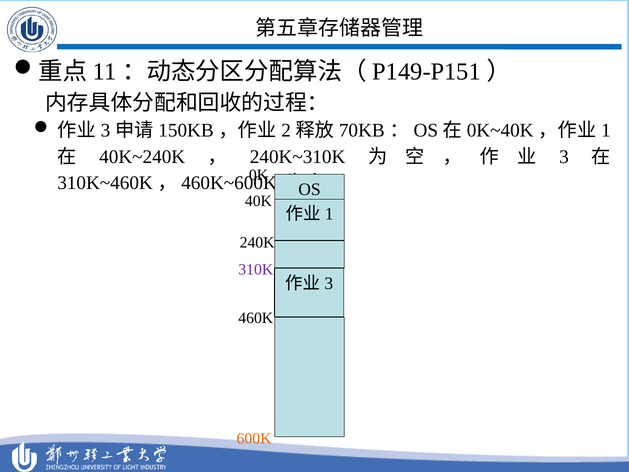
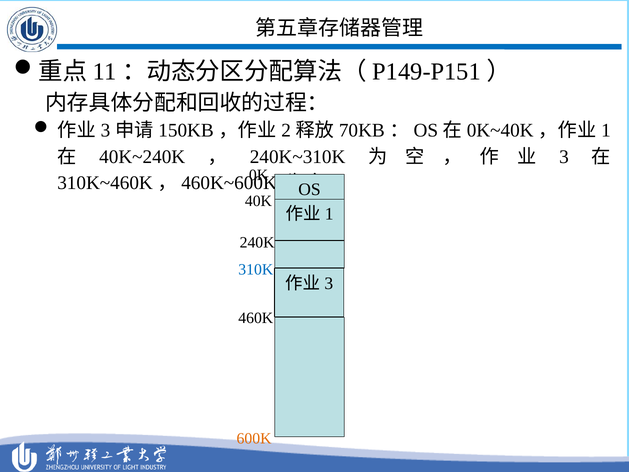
310K colour: purple -> blue
